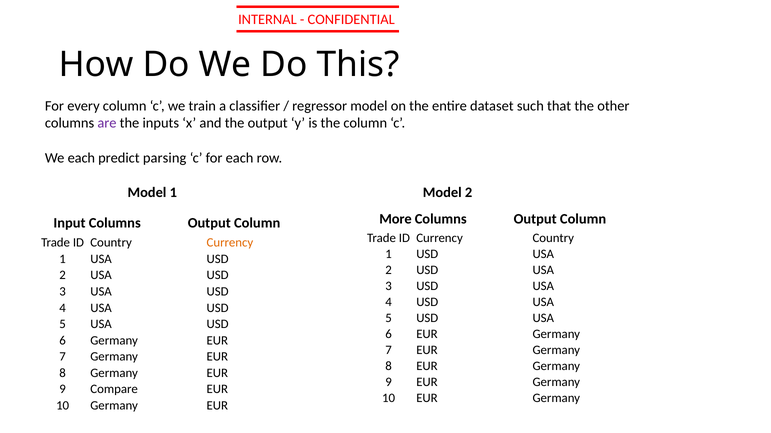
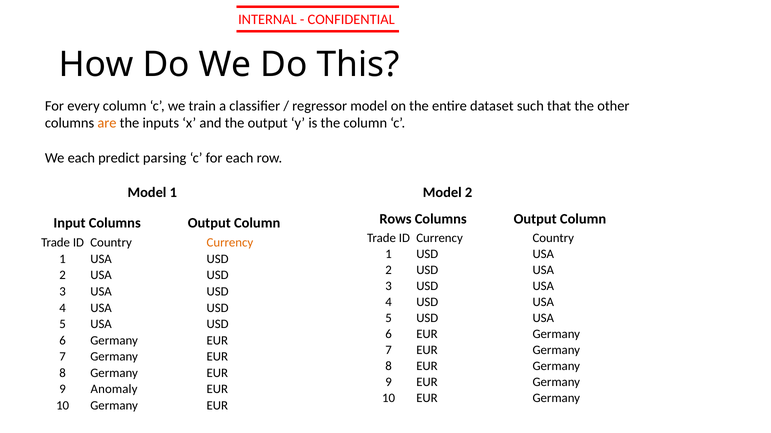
are colour: purple -> orange
More: More -> Rows
Compare: Compare -> Anomaly
